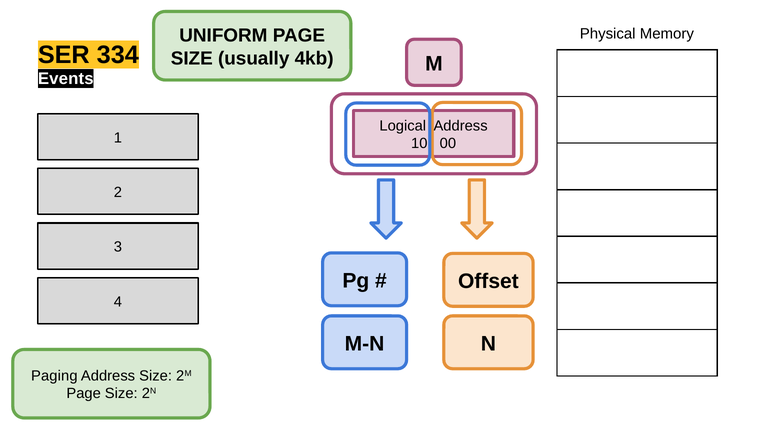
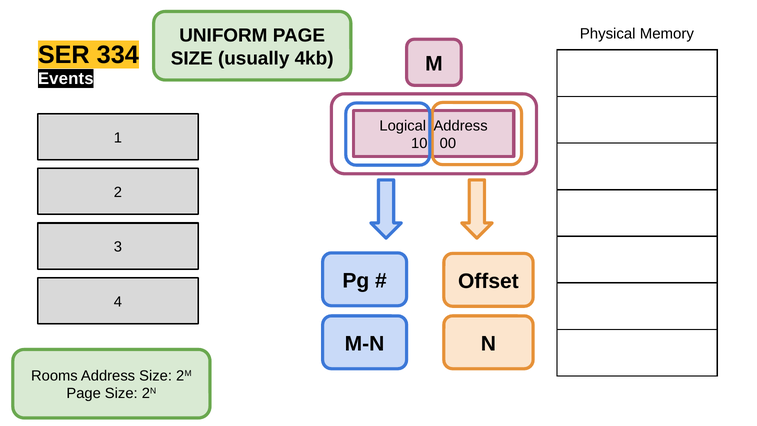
Paging: Paging -> Rooms
